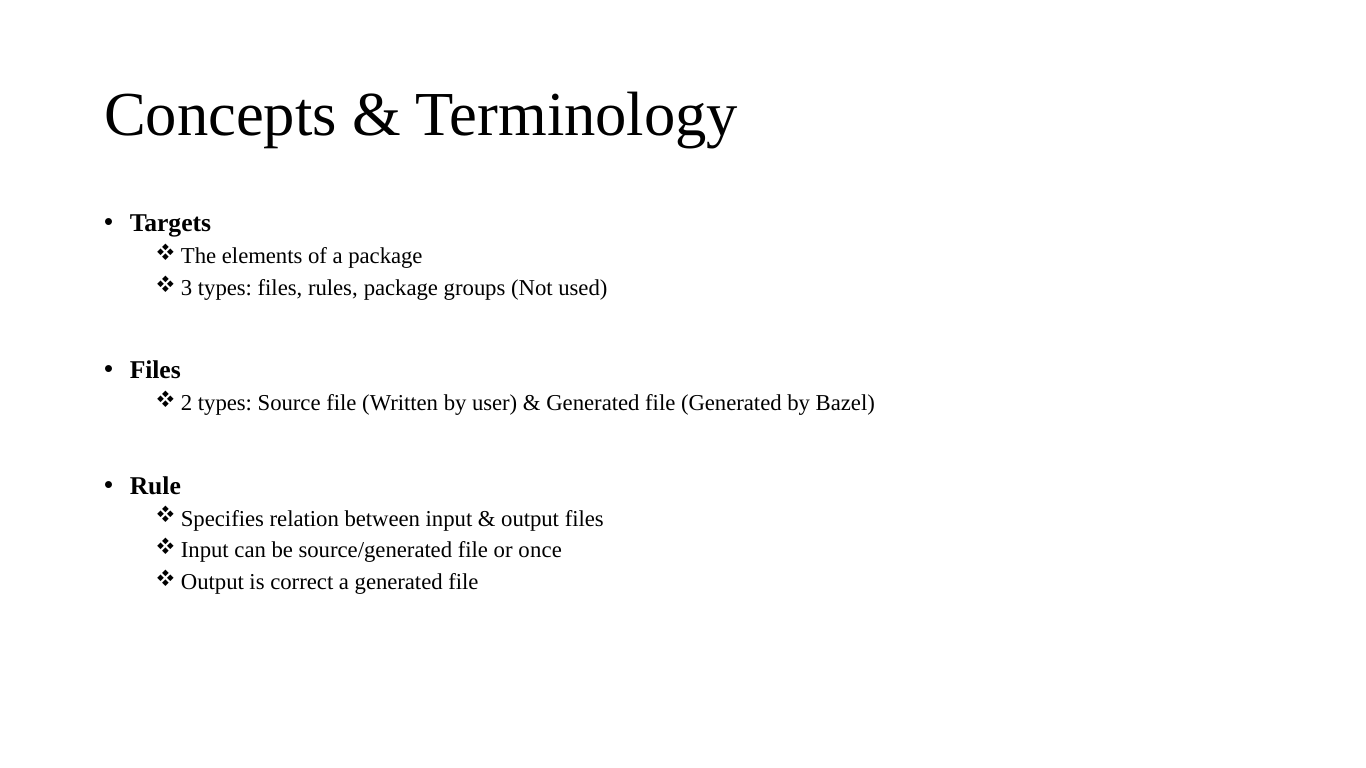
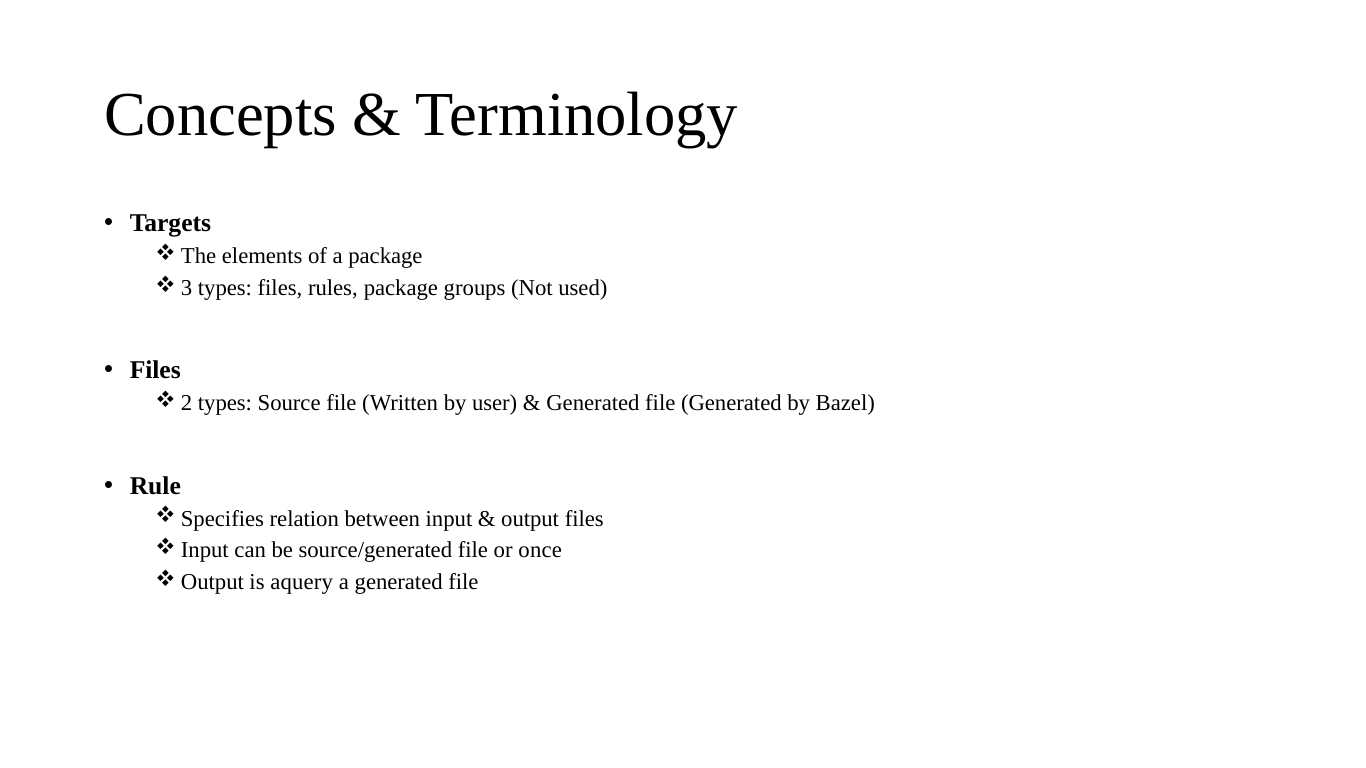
correct: correct -> aquery
